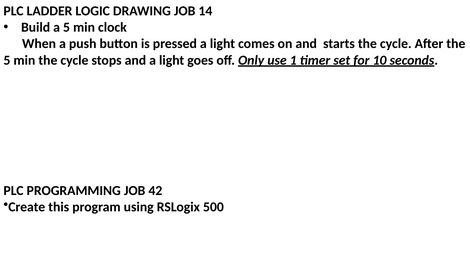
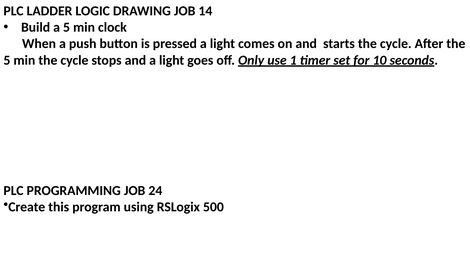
42: 42 -> 24
